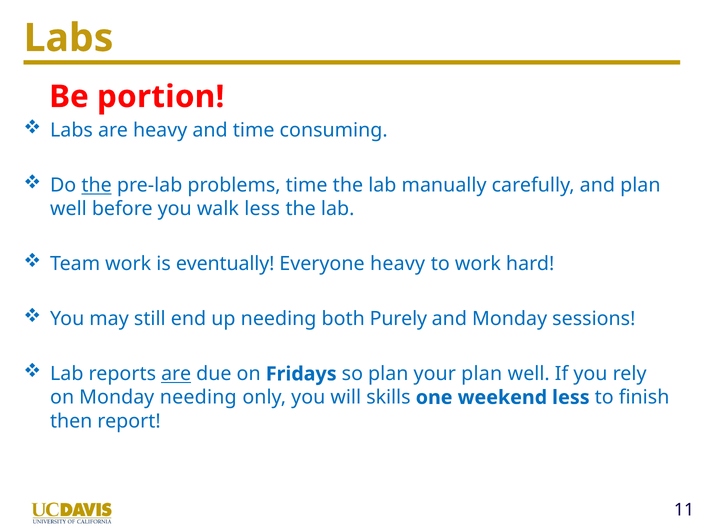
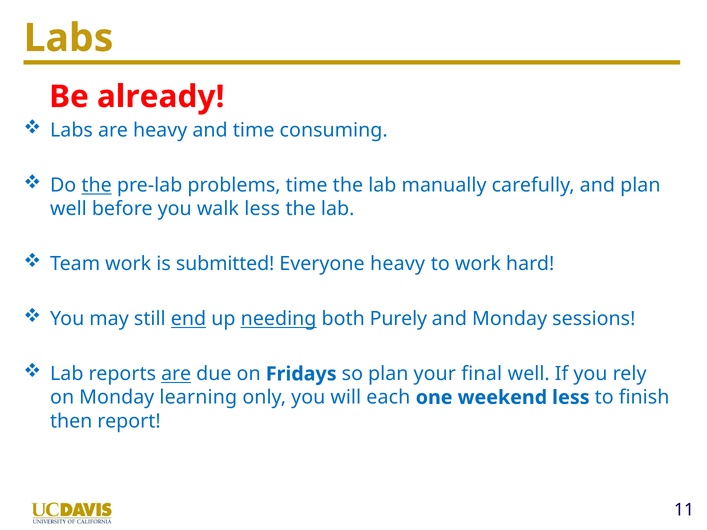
portion: portion -> already
eventually: eventually -> submitted
end underline: none -> present
needing at (279, 319) underline: none -> present
your plan: plan -> final
Monday needing: needing -> learning
skills: skills -> each
